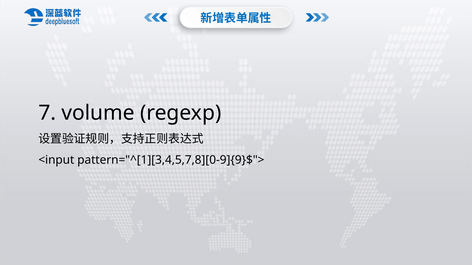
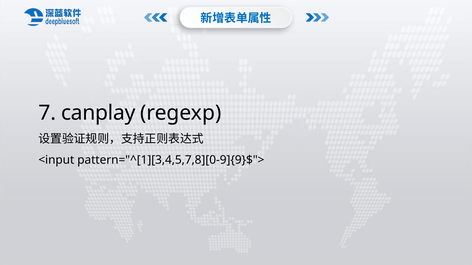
volume: volume -> canplay
